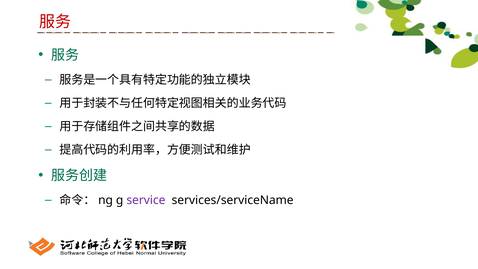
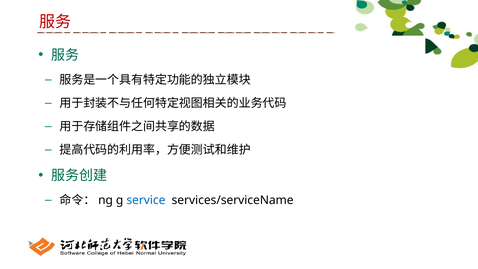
service colour: purple -> blue
